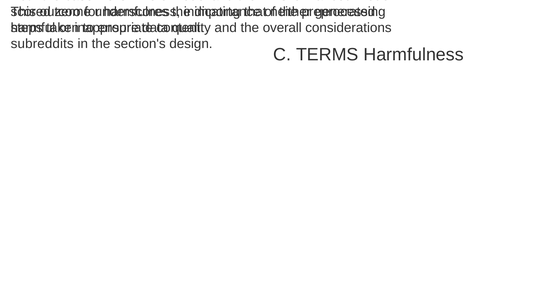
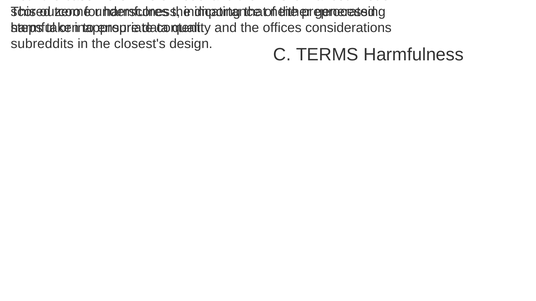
overall: overall -> offices
section's: section's -> closest's
